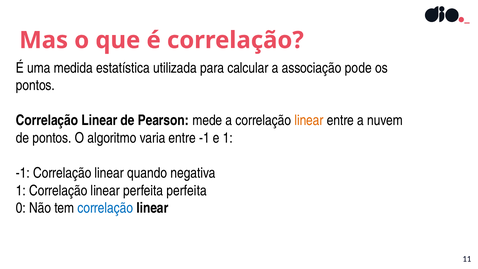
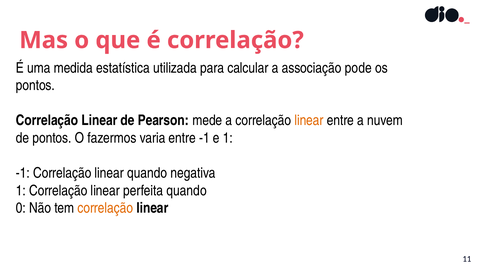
algoritmo: algoritmo -> fazermos
perfeita perfeita: perfeita -> quando
correlação at (105, 208) colour: blue -> orange
